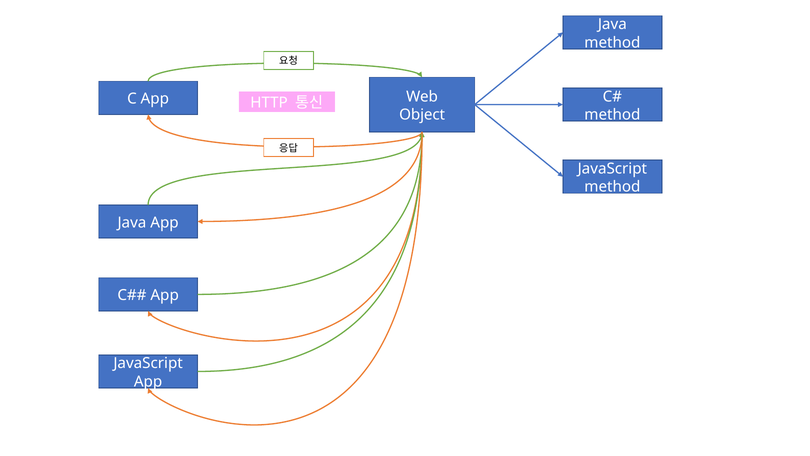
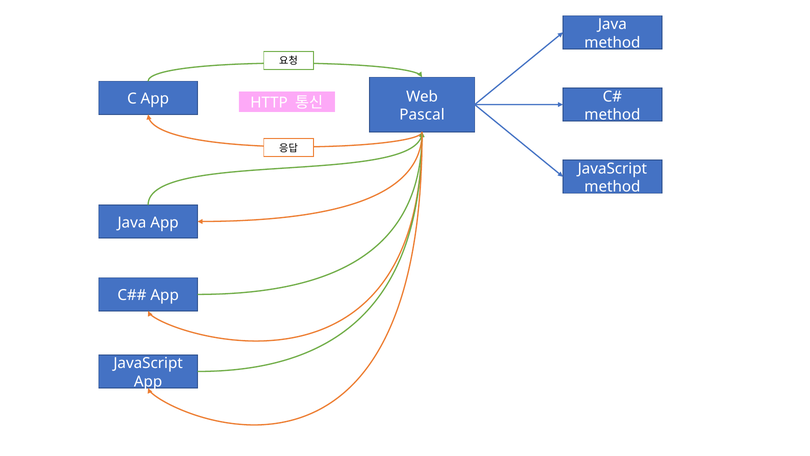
Object: Object -> Pascal
